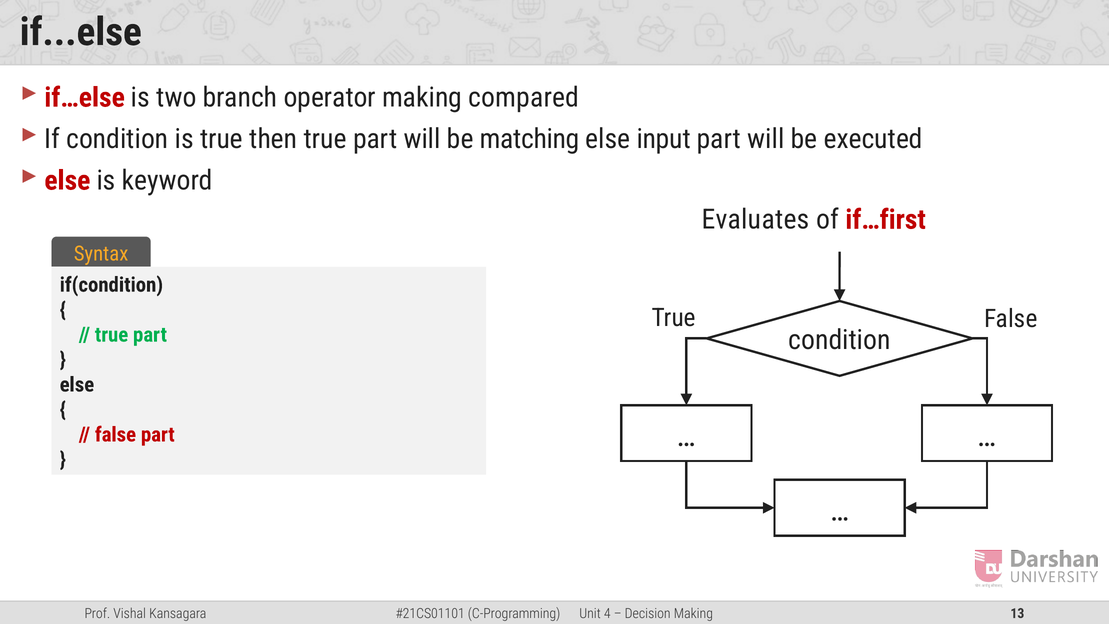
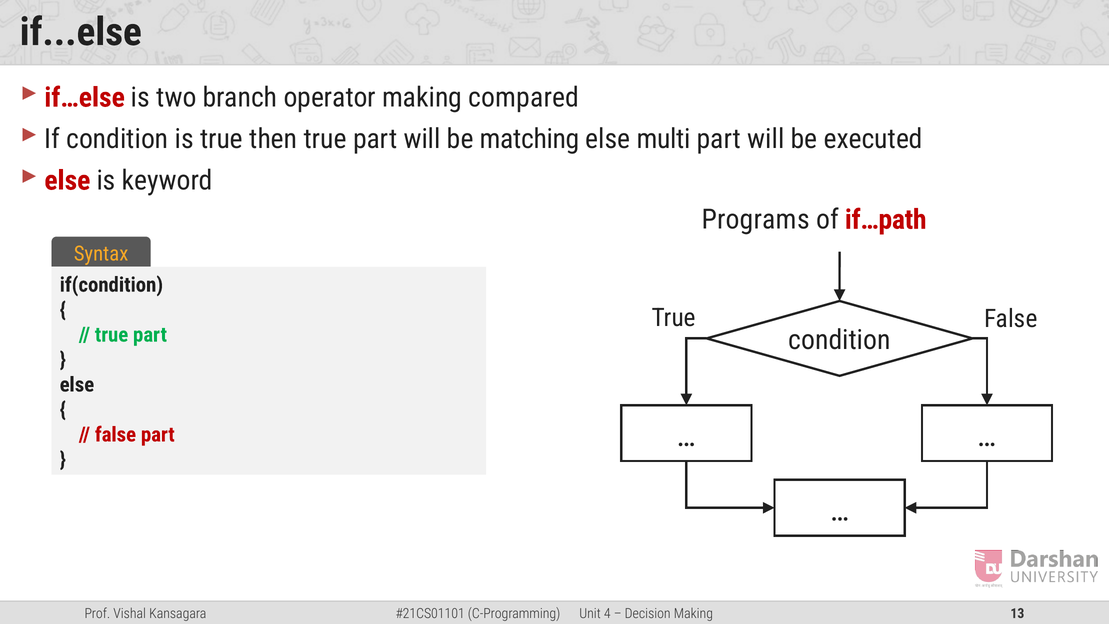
input: input -> multi
Evaluates: Evaluates -> Programs
if…first: if…first -> if…path
